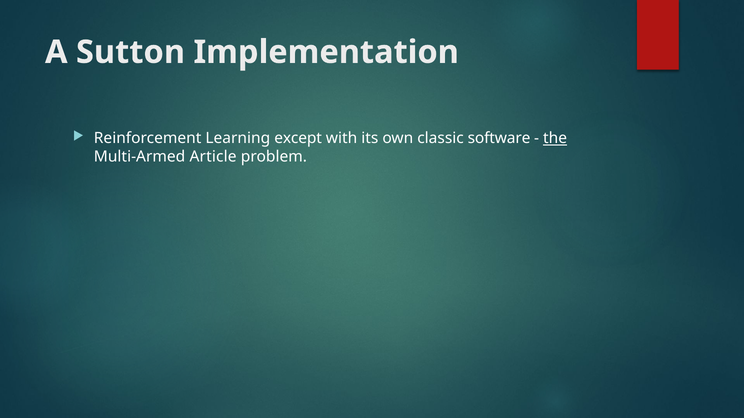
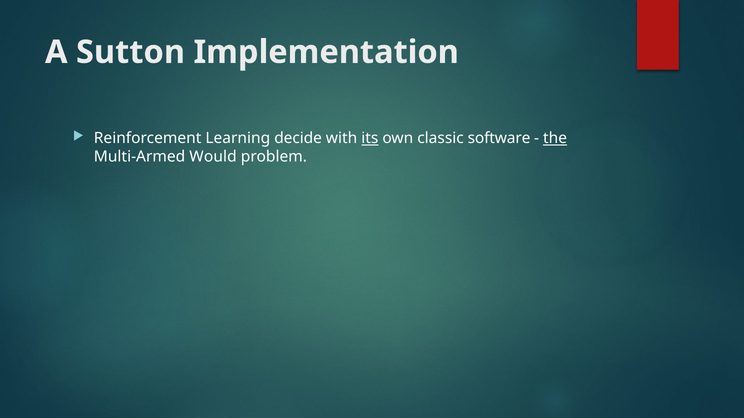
except: except -> decide
its underline: none -> present
Article: Article -> Would
